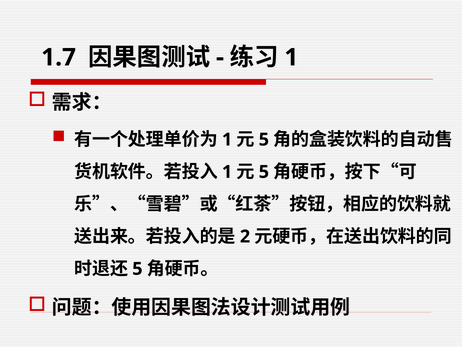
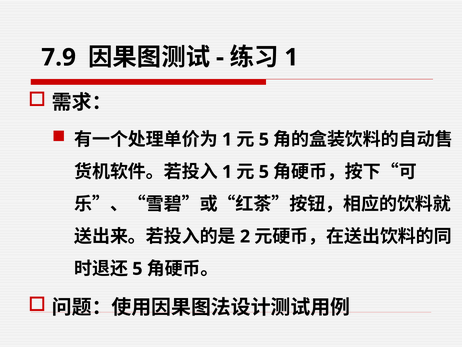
1.7: 1.7 -> 7.9
